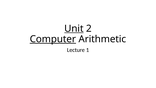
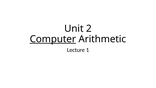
Unit underline: present -> none
